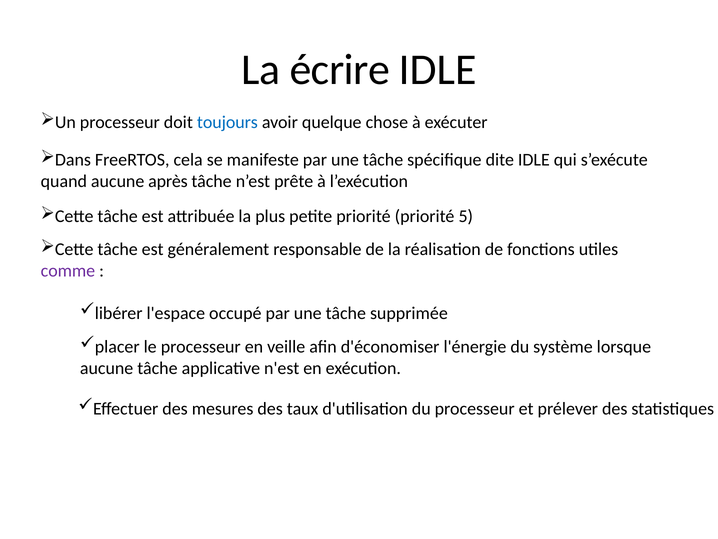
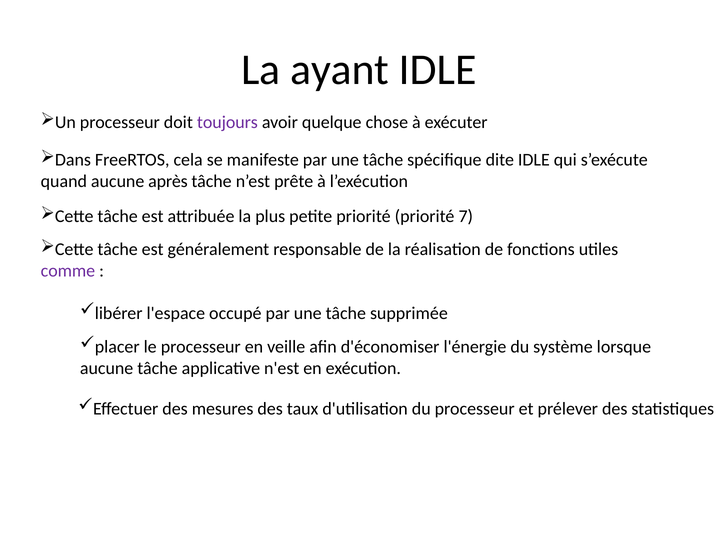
écrire: écrire -> ayant
toujours colour: blue -> purple
5: 5 -> 7
